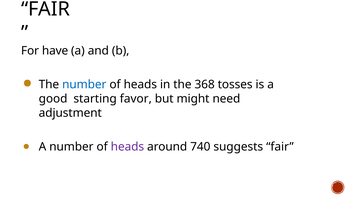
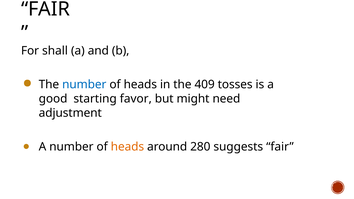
have: have -> shall
368: 368 -> 409
heads at (127, 147) colour: purple -> orange
740: 740 -> 280
